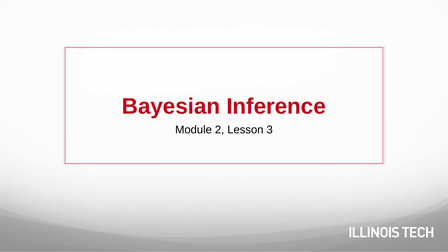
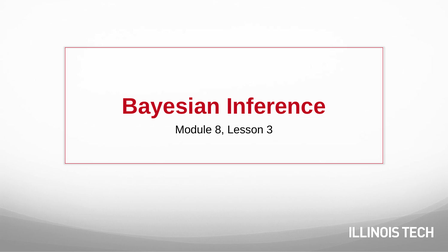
2: 2 -> 8
